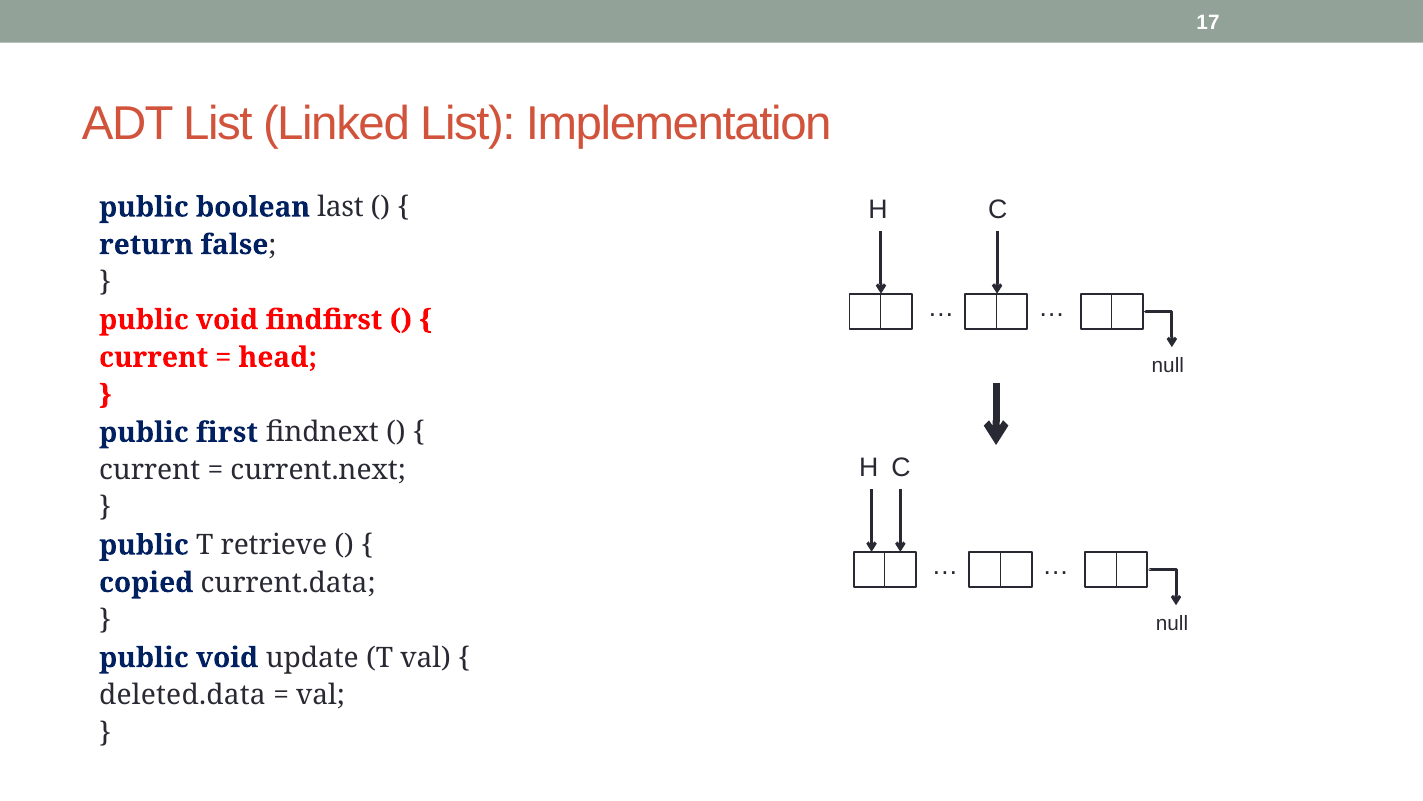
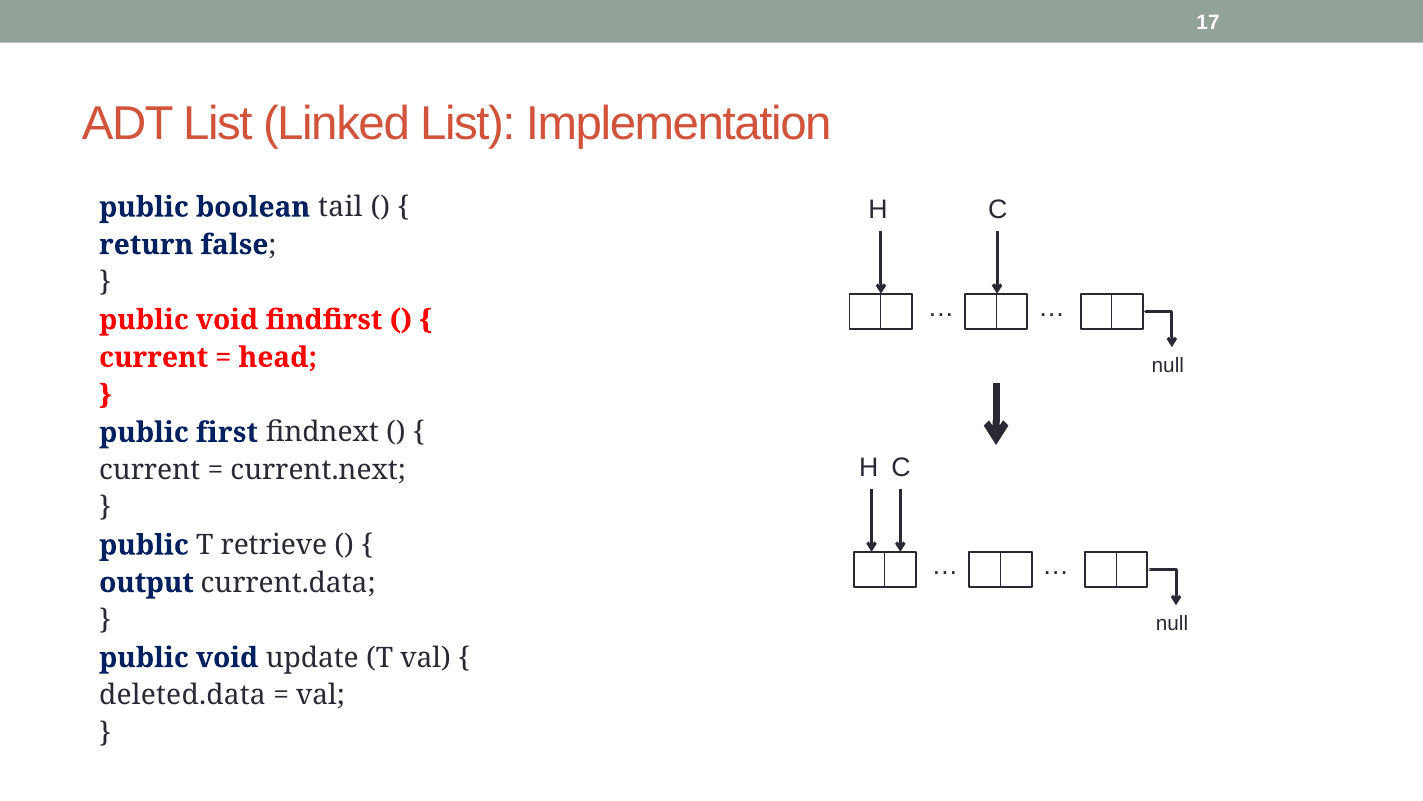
last: last -> tail
copied: copied -> output
